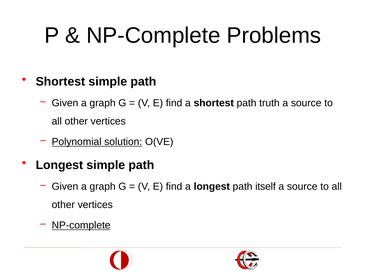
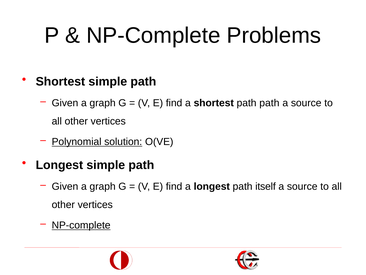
path truth: truth -> path
